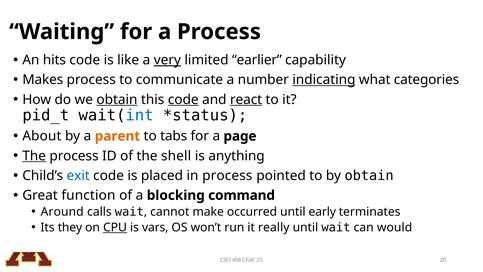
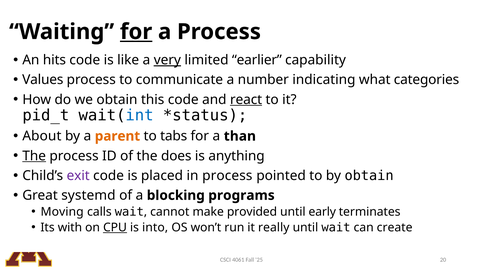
for at (136, 32) underline: none -> present
Makes: Makes -> Values
indicating underline: present -> none
obtain at (117, 99) underline: present -> none
code at (183, 99) underline: present -> none
page: page -> than
shell: shell -> does
exit colour: blue -> purple
function: function -> systemd
command: command -> programs
Around: Around -> Moving
occurred: occurred -> provided
they: they -> with
vars: vars -> into
would: would -> create
